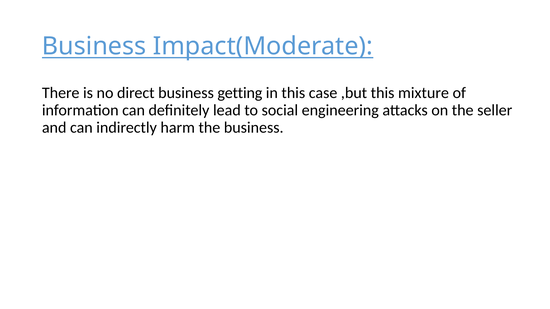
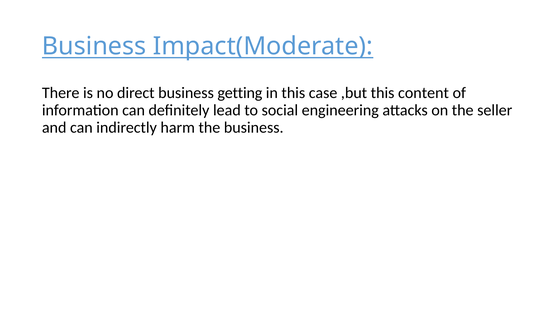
mixture: mixture -> content
